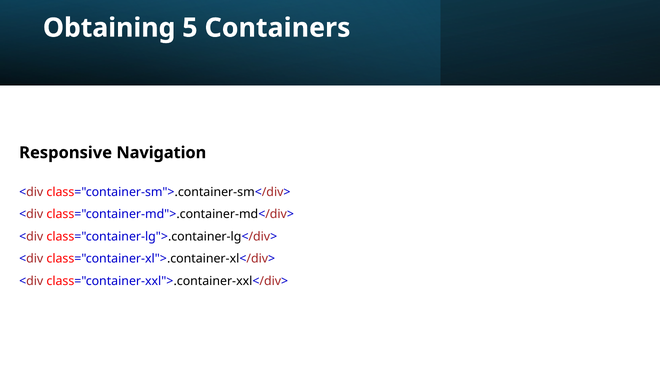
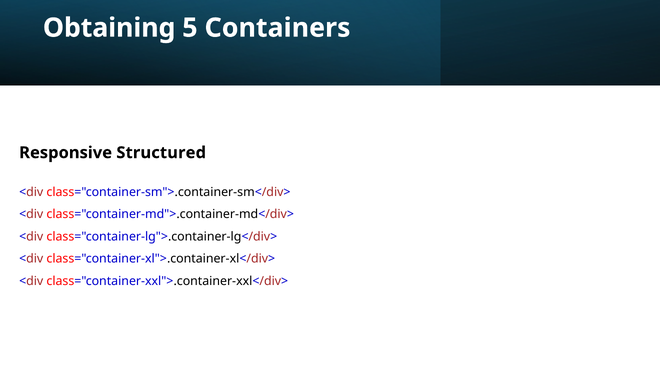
Navigation: Navigation -> Structured
